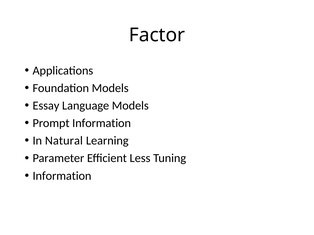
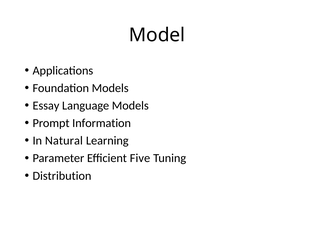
Factor: Factor -> Model
Less: Less -> Five
Information at (62, 176): Information -> Distribution
